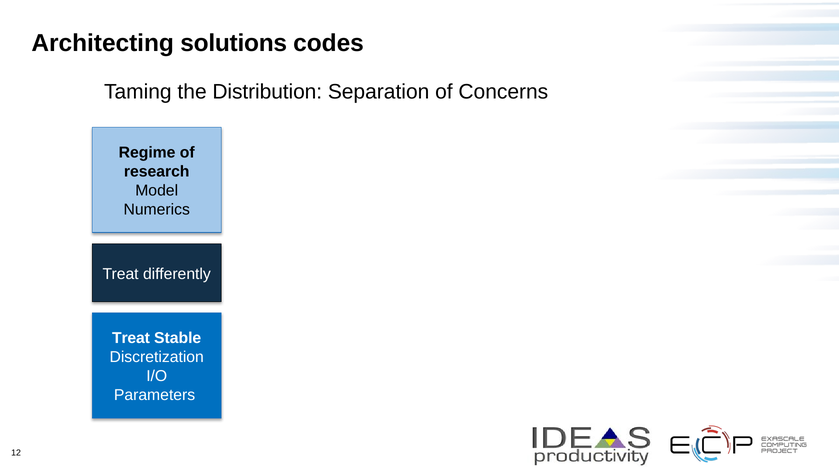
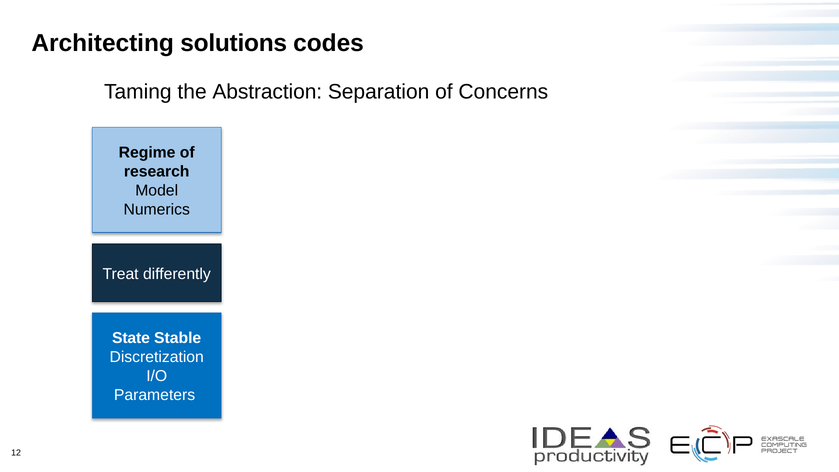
Distribution: Distribution -> Abstraction
Treat at (131, 338): Treat -> State
